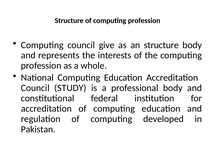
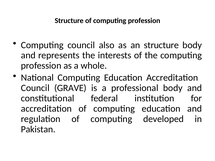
give: give -> also
STUDY: STUDY -> GRAVE
